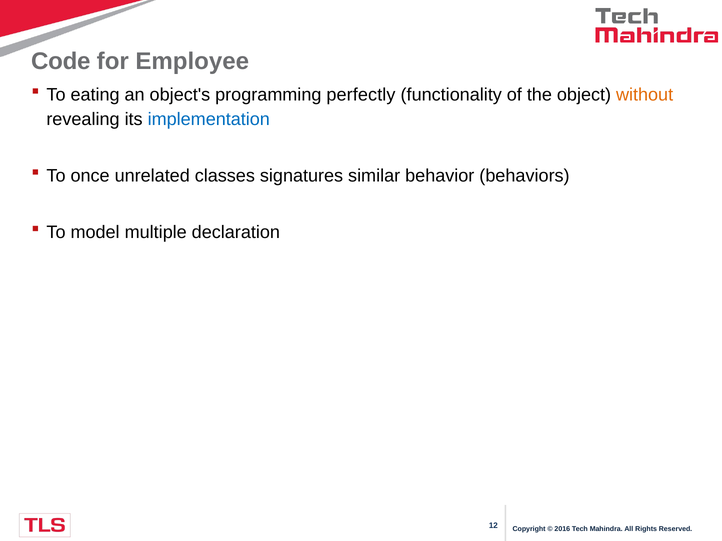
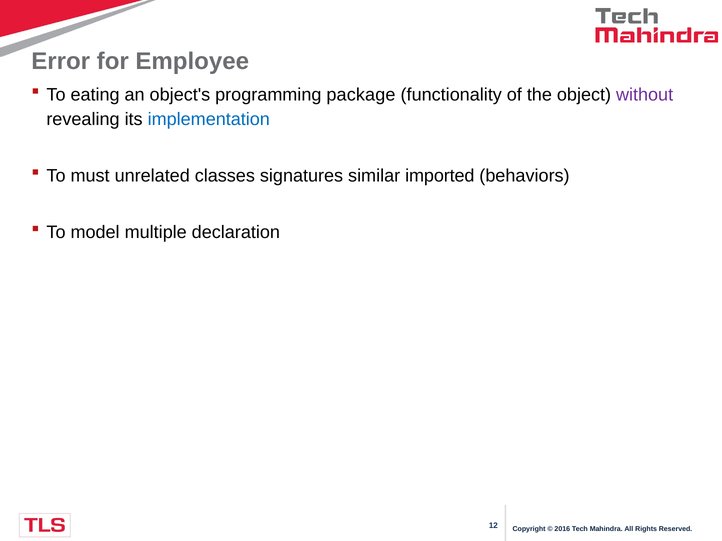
Code: Code -> Error
perfectly: perfectly -> package
without colour: orange -> purple
once: once -> must
behavior: behavior -> imported
